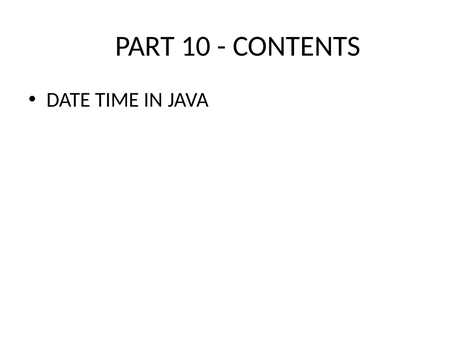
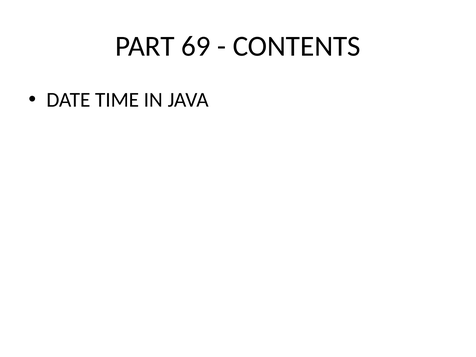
10: 10 -> 69
